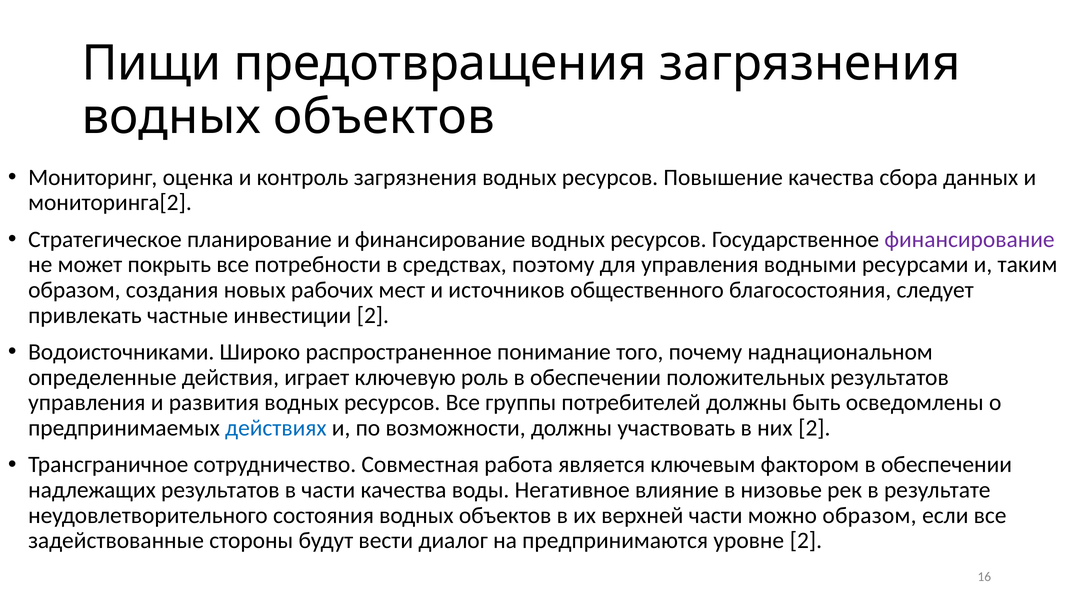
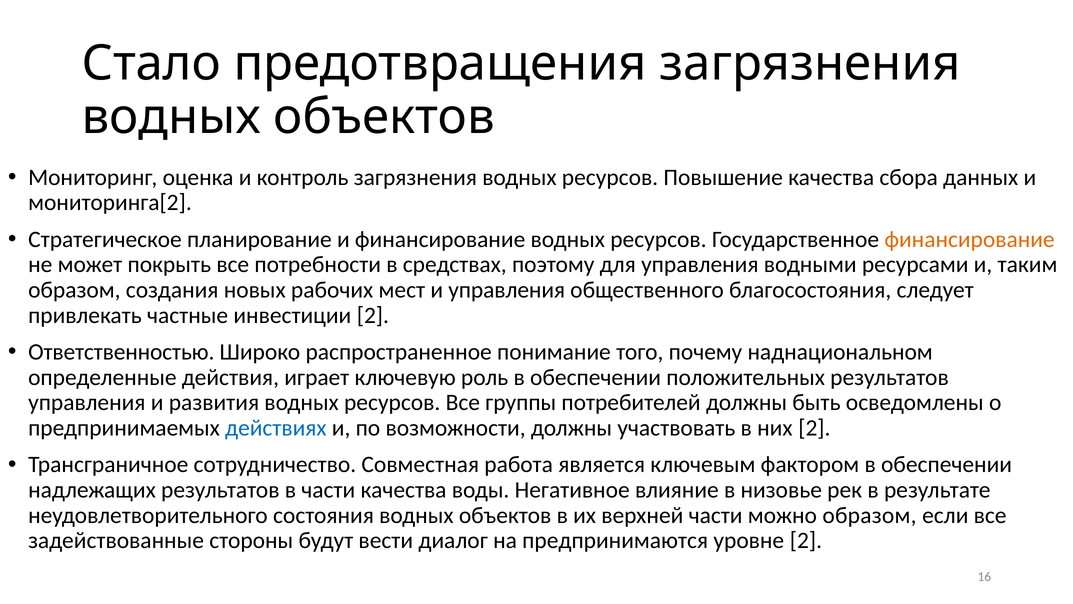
Пищи: Пищи -> Стало
финансирование at (970, 239) colour: purple -> orange
и источников: источников -> управления
Водоисточниками: Водоисточниками -> Ответственностью
